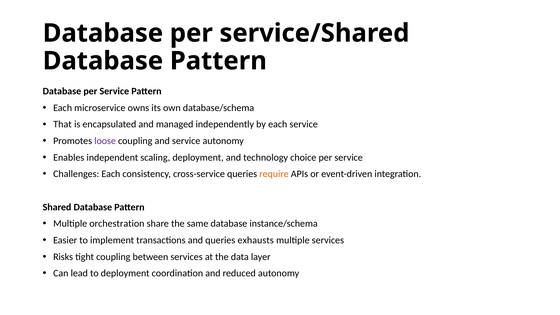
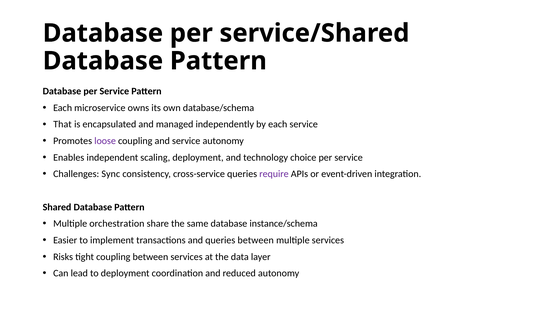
Challenges Each: Each -> Sync
require colour: orange -> purple
queries exhausts: exhausts -> between
